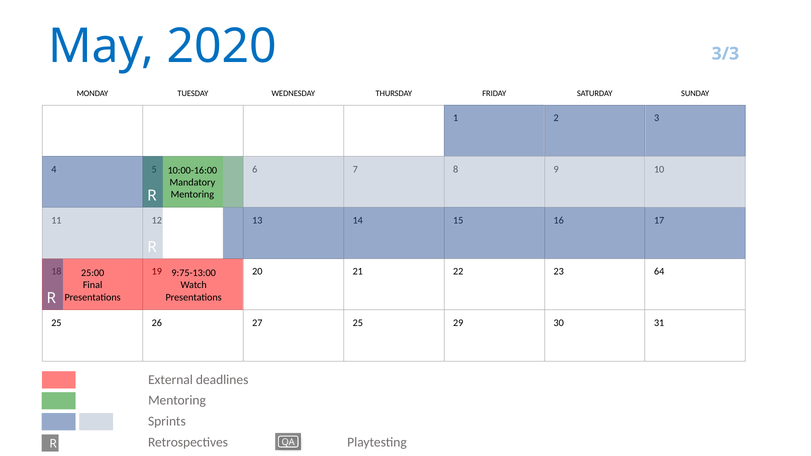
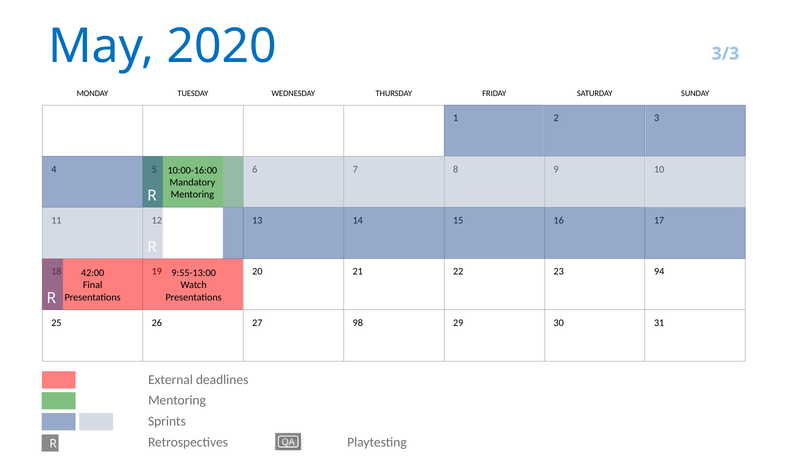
64: 64 -> 94
25:00: 25:00 -> 42:00
9:75-13:00: 9:75-13:00 -> 9:55-13:00
27 25: 25 -> 98
